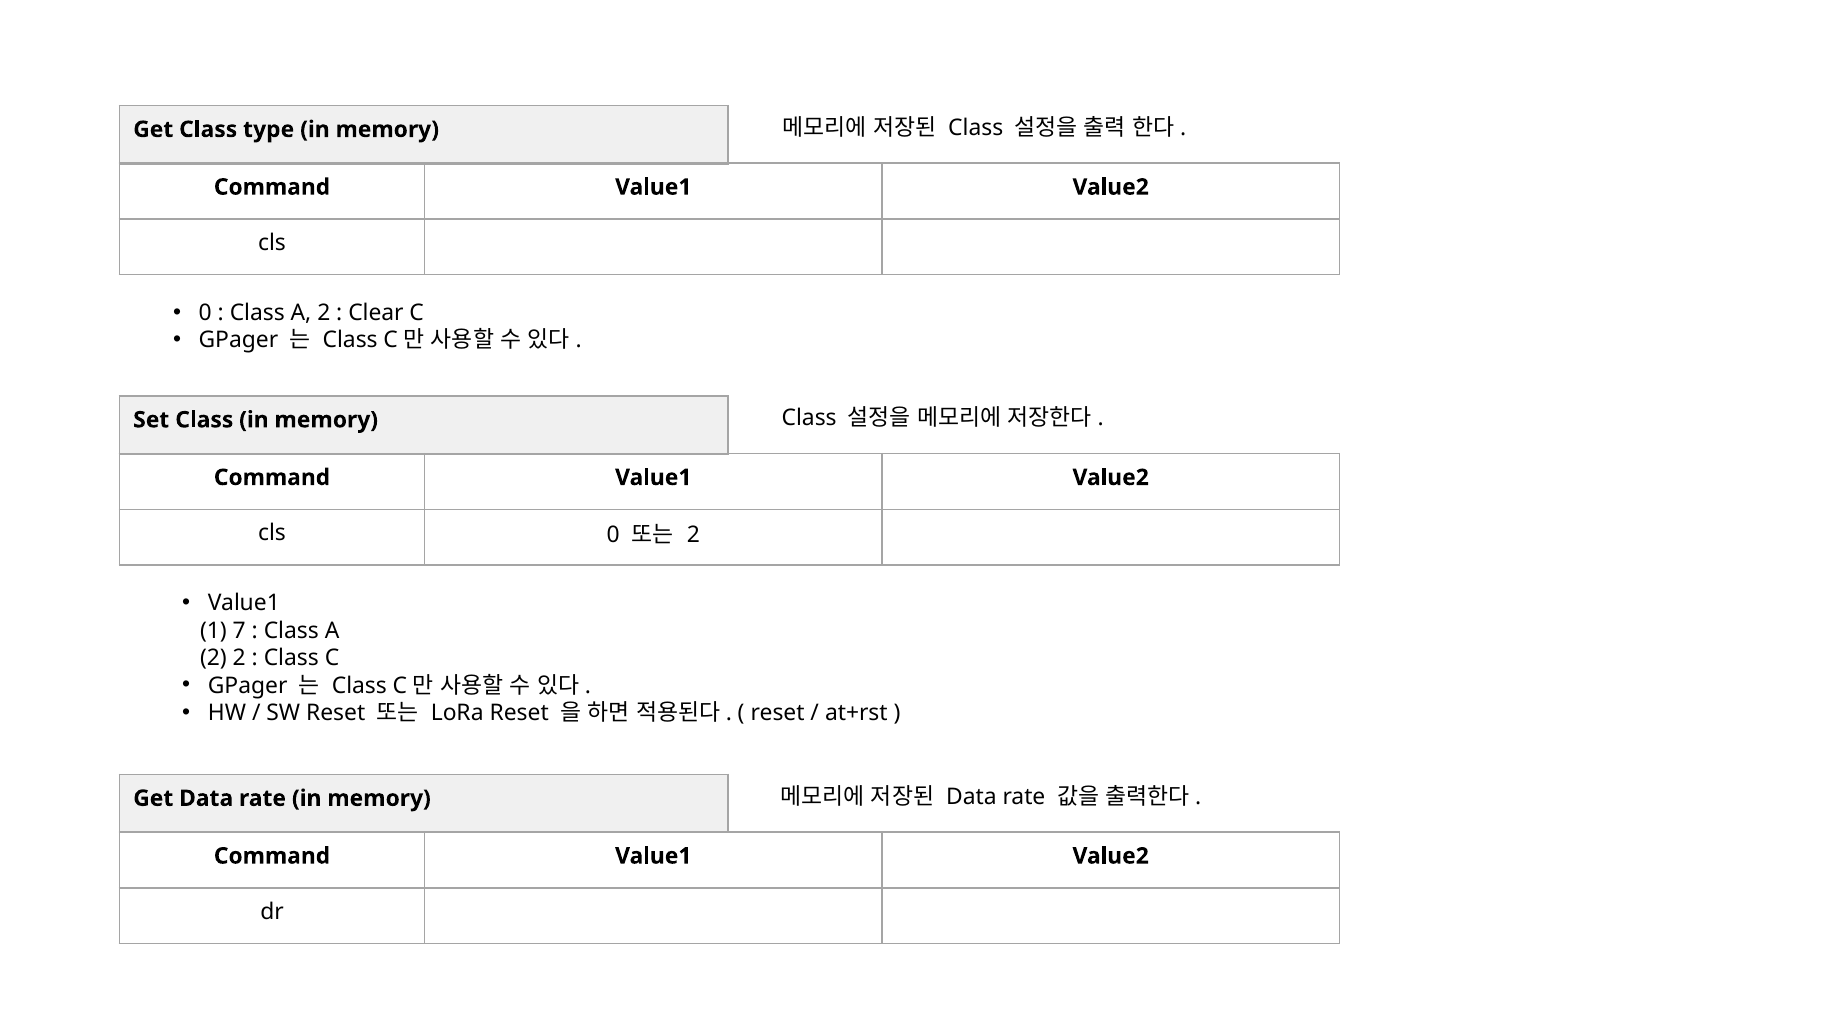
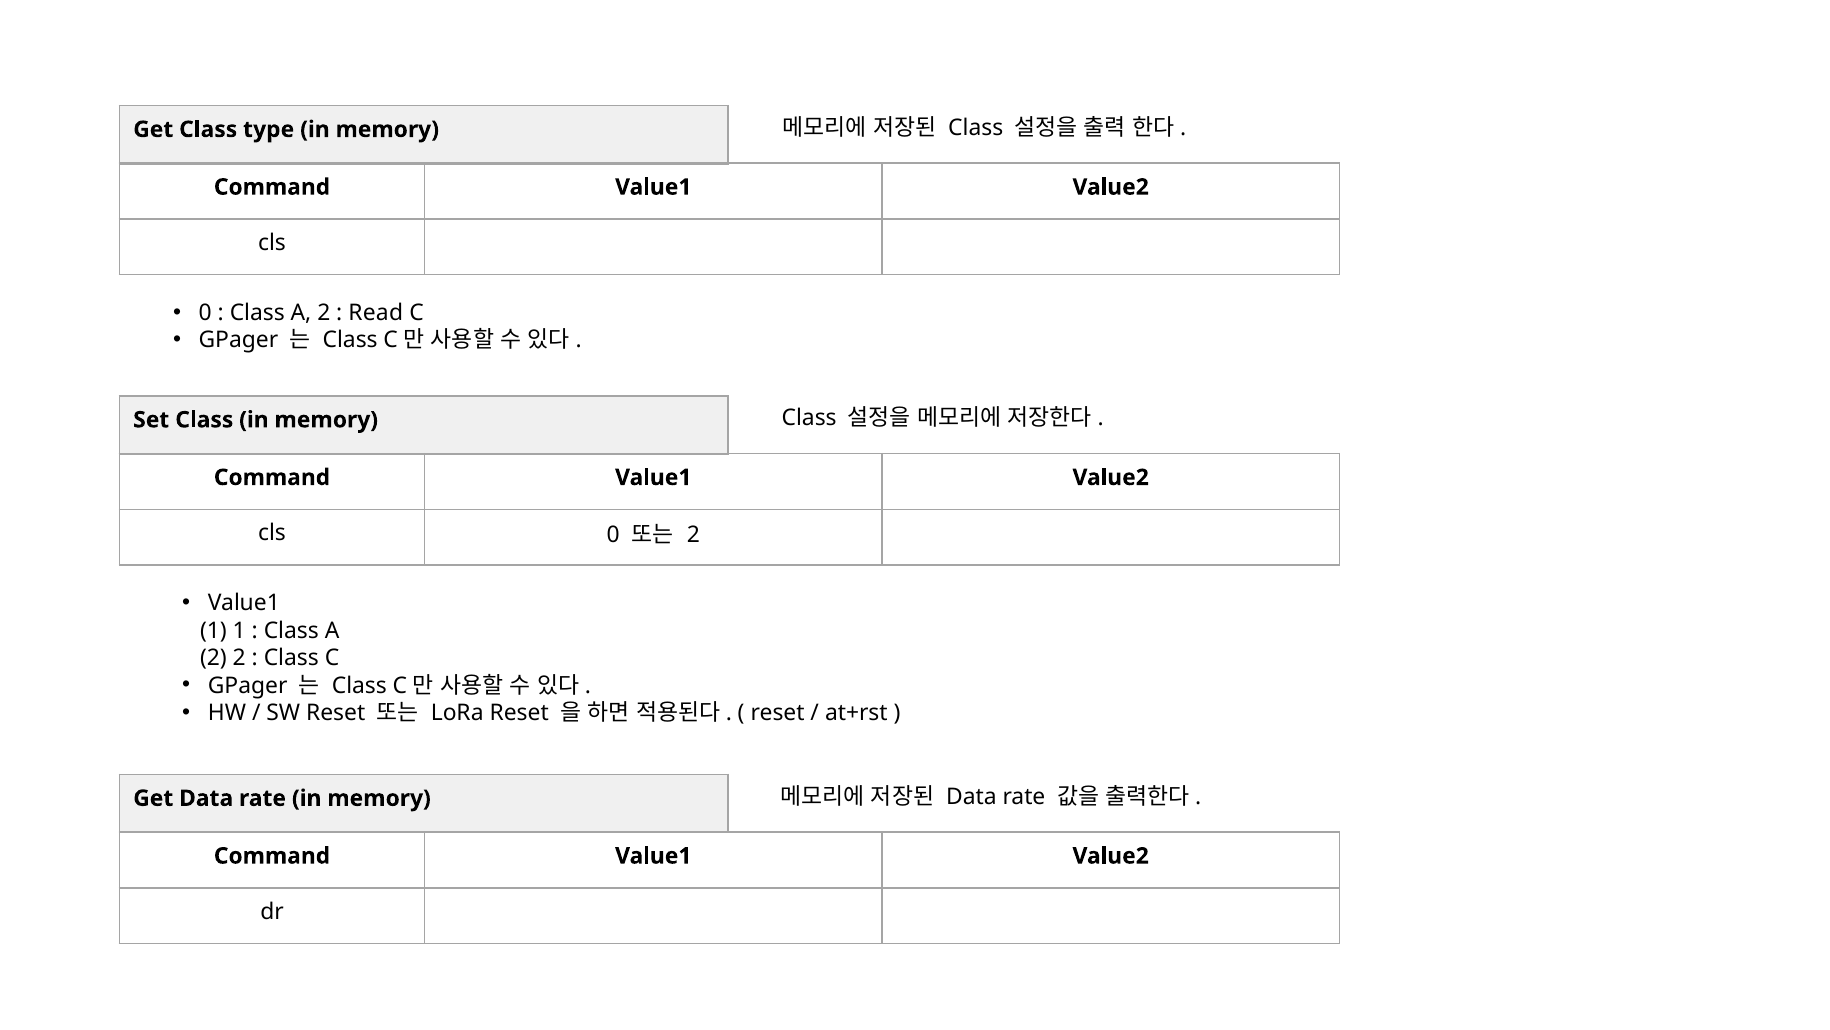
Clear: Clear -> Read
1 7: 7 -> 1
